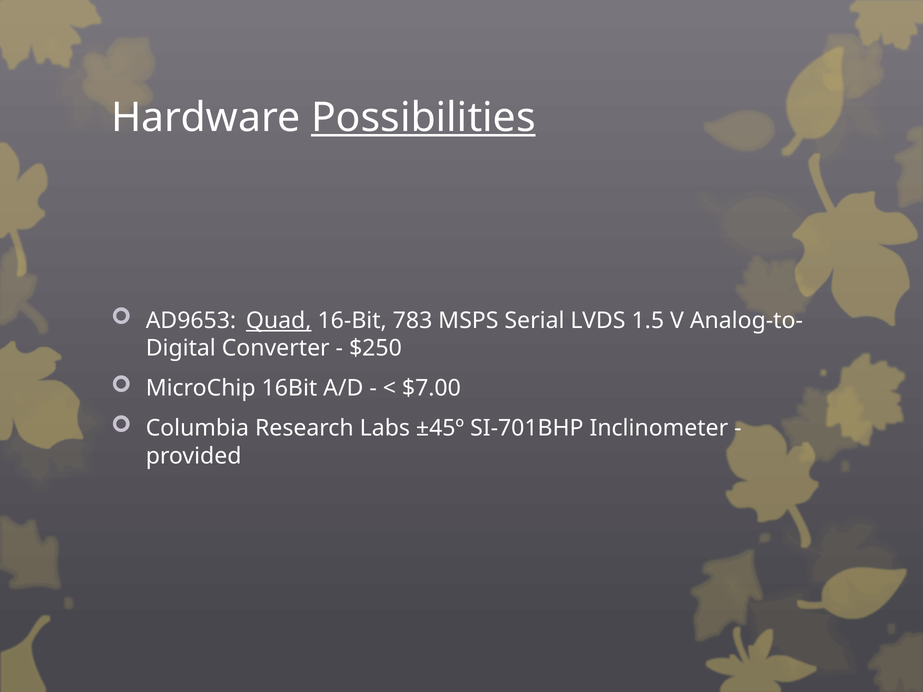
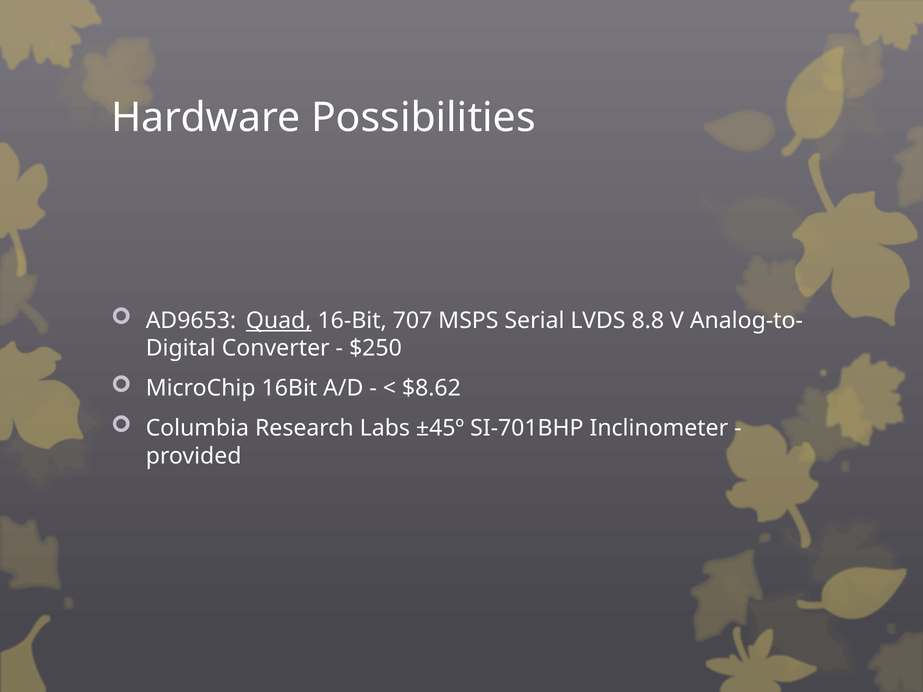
Possibilities underline: present -> none
783: 783 -> 707
1.5: 1.5 -> 8.8
$7.00: $7.00 -> $8.62
